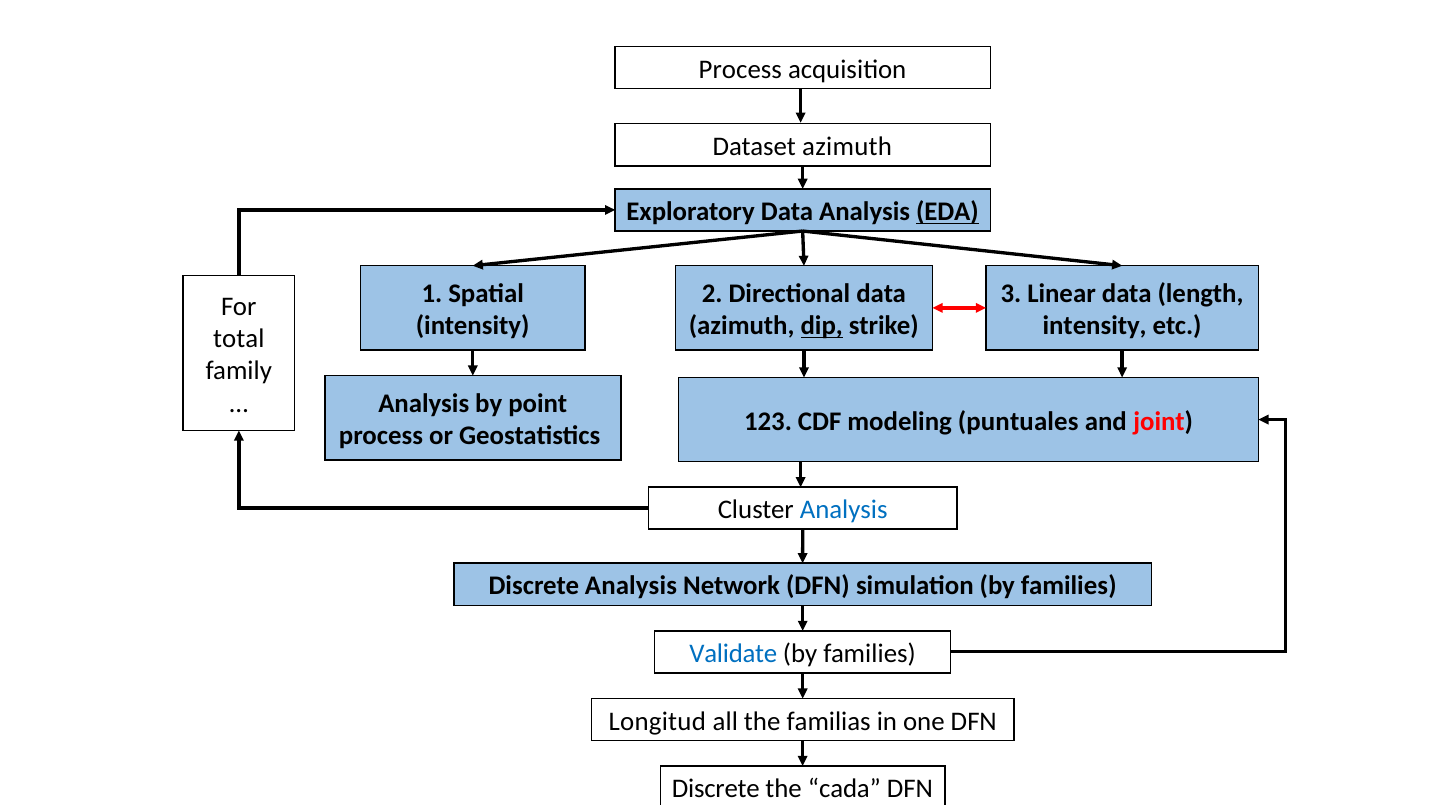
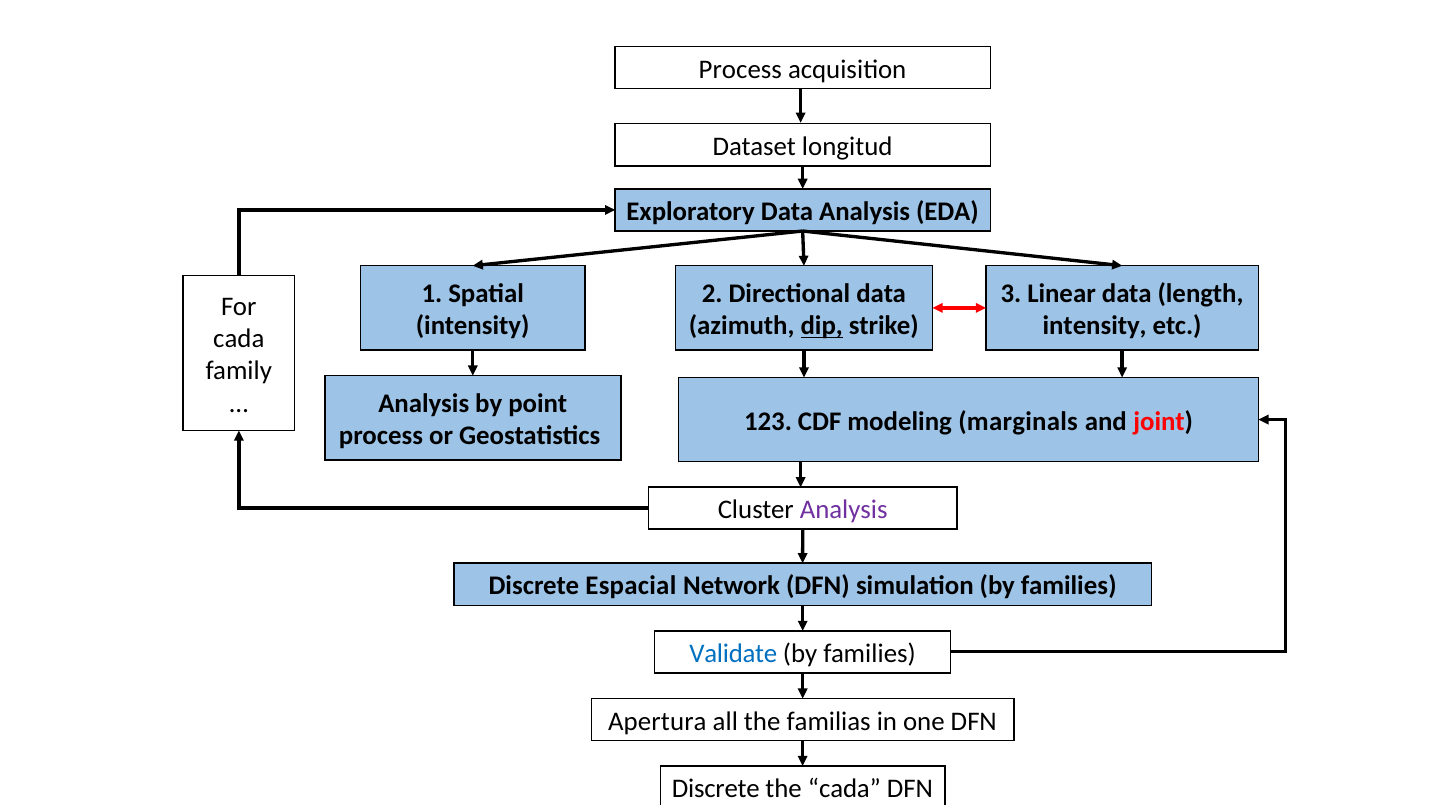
Dataset azimuth: azimuth -> longitud
EDA underline: present -> none
total at (239, 339): total -> cada
puntuales: puntuales -> marginals
Analysis at (844, 510) colour: blue -> purple
Discrete Analysis: Analysis -> Espacial
Longitud: Longitud -> Apertura
